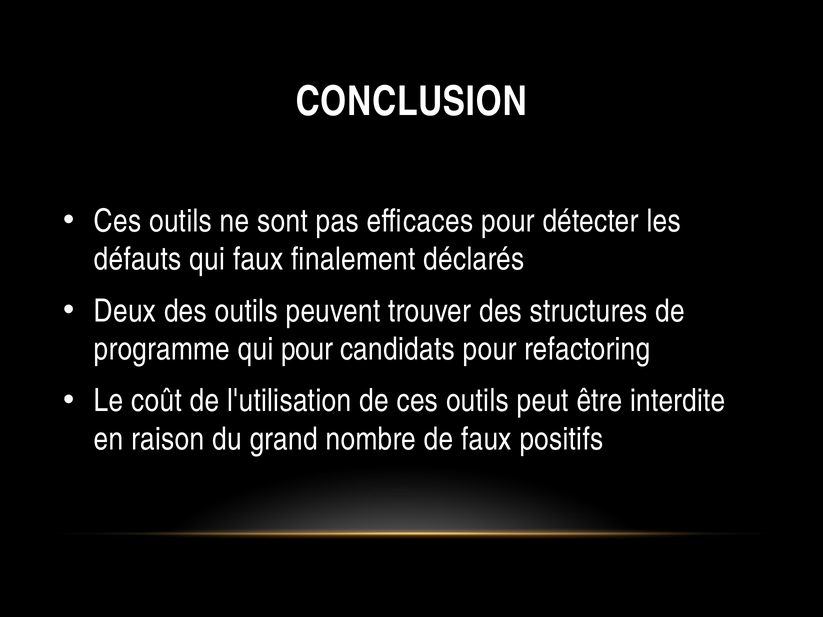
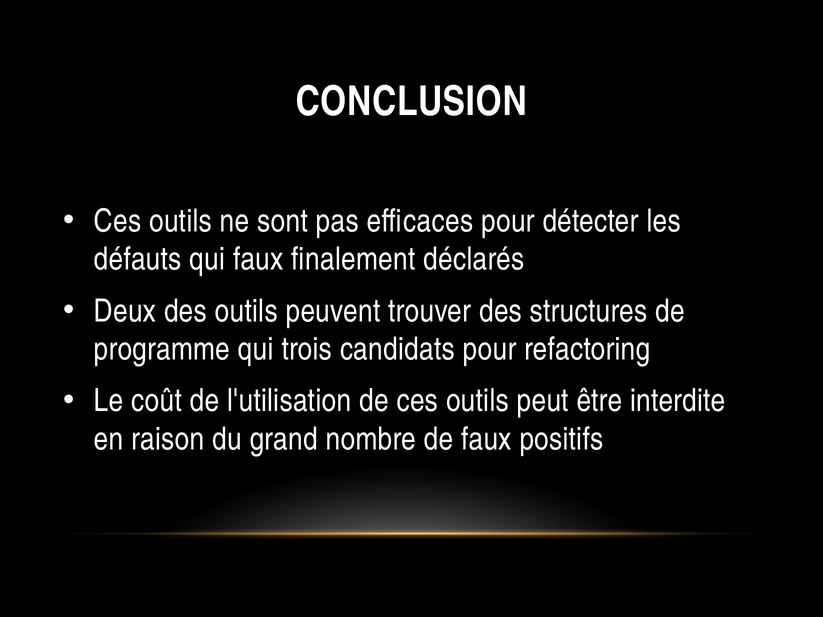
qui pour: pour -> trois
